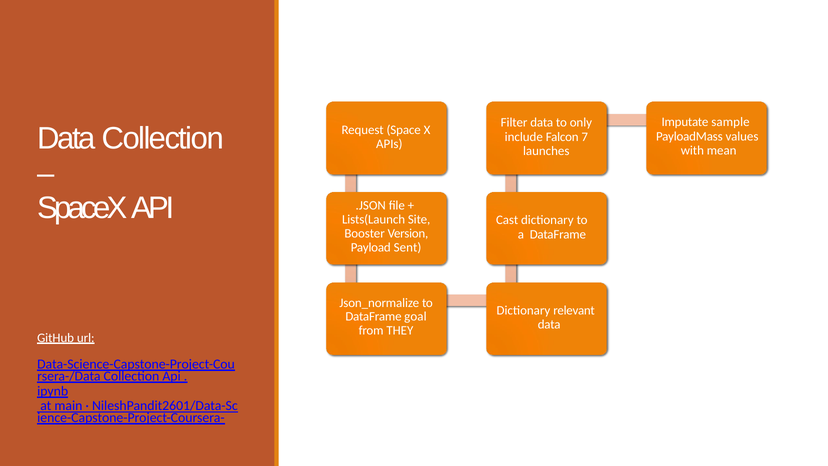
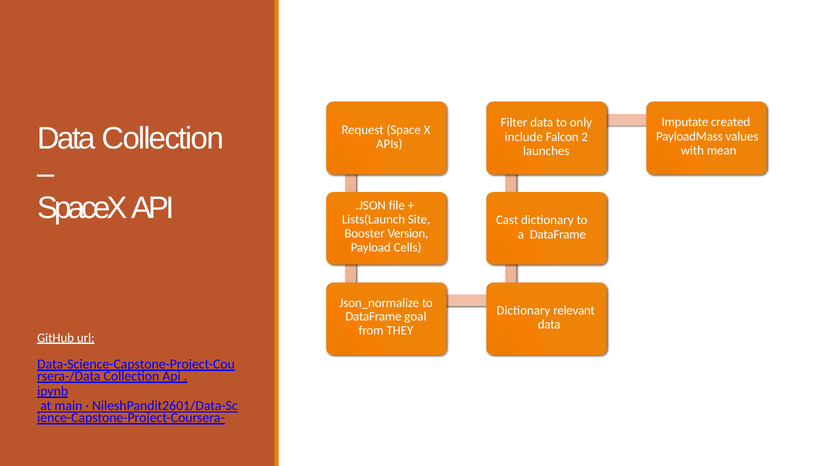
sample: sample -> created
7: 7 -> 2
Sent: Sent -> Cells
